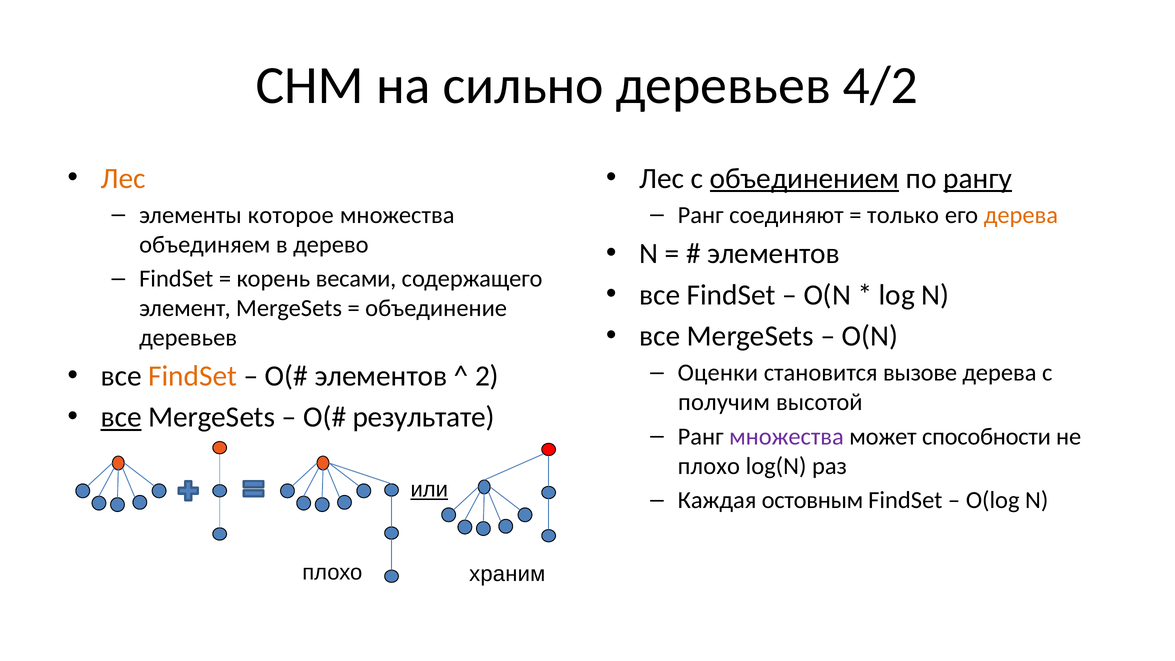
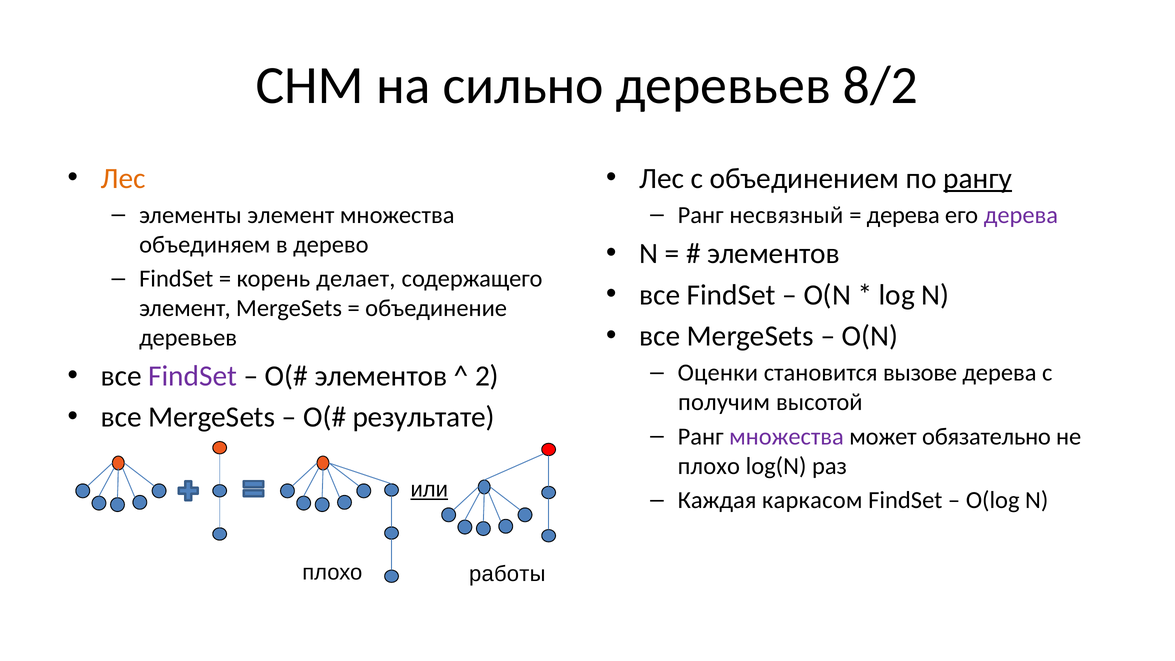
4/2: 4/2 -> 8/2
объединением underline: present -> none
элементы которое: которое -> элемент
соединяют: соединяют -> несвязный
только at (903, 215): только -> дерева
дерева at (1021, 215) colour: orange -> purple
весами: весами -> делает
FindSet at (193, 376) colour: orange -> purple
все at (121, 417) underline: present -> none
способности: способности -> обязательно
остовным: остовным -> каркасом
храним: храним -> работы
